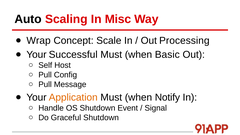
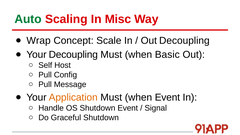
Auto colour: black -> green
Out Processing: Processing -> Decoupling
Your Successful: Successful -> Decoupling
when Notify: Notify -> Event
